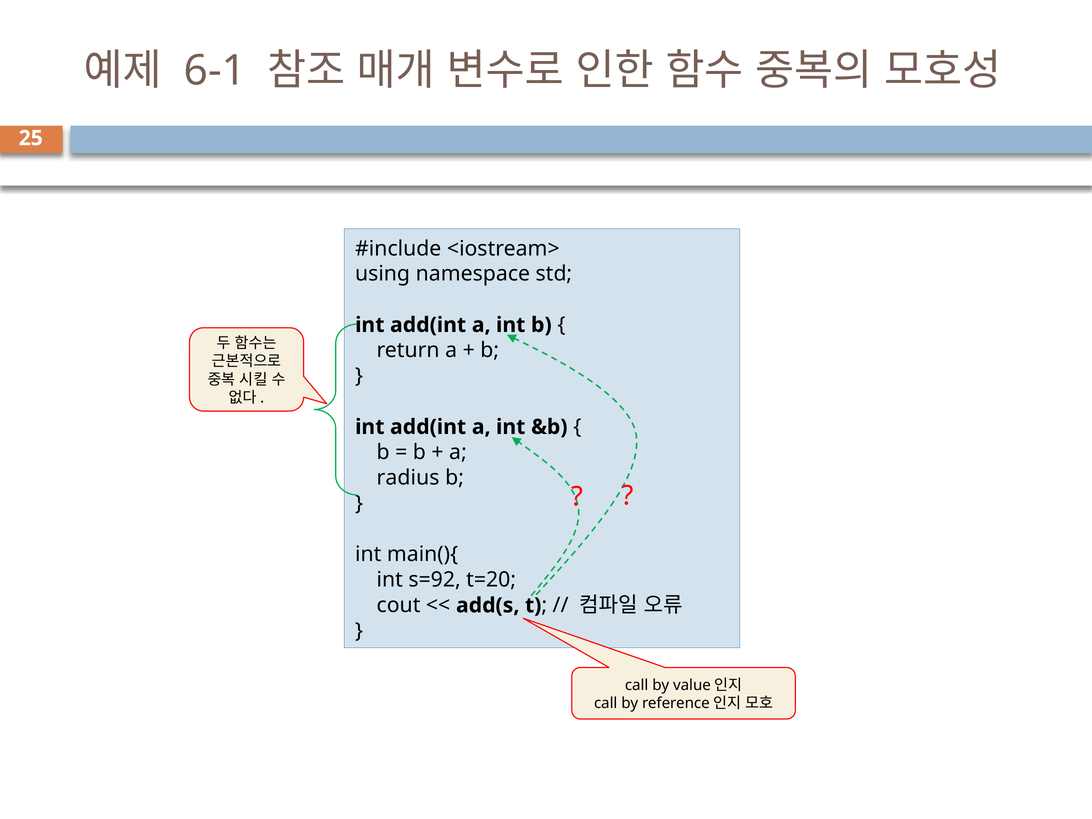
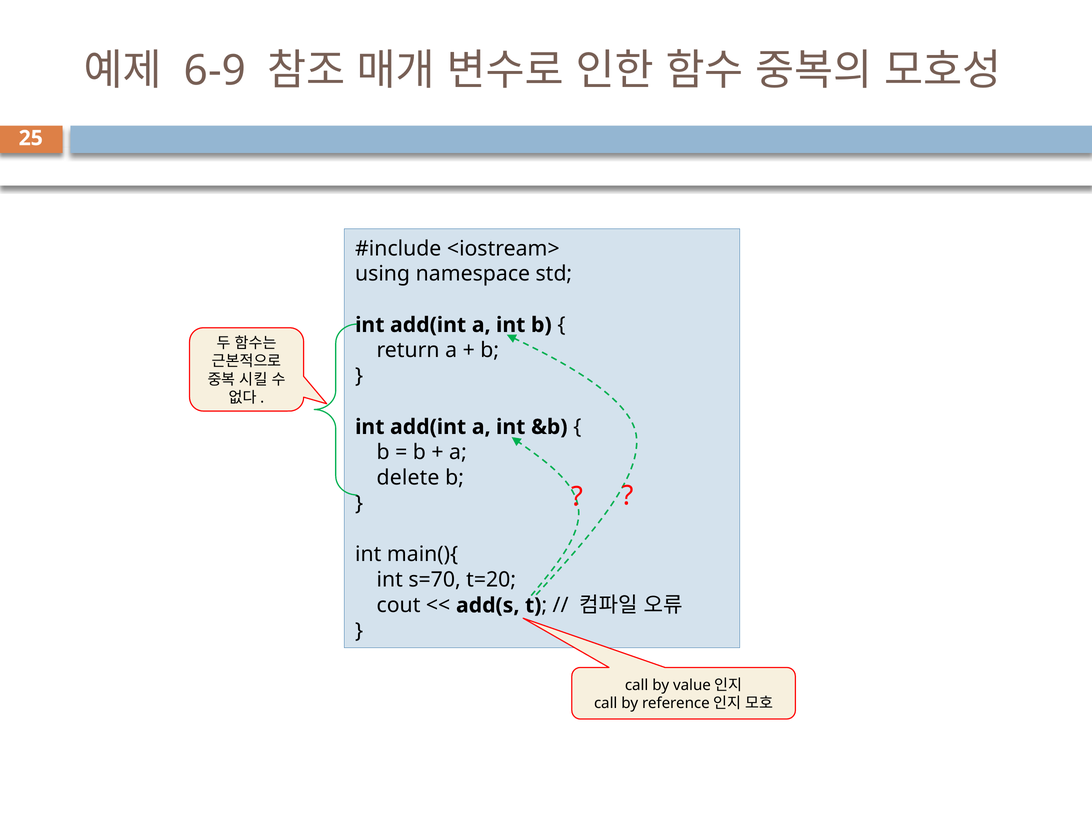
6-1: 6-1 -> 6-9
radius: radius -> delete
s=92: s=92 -> s=70
